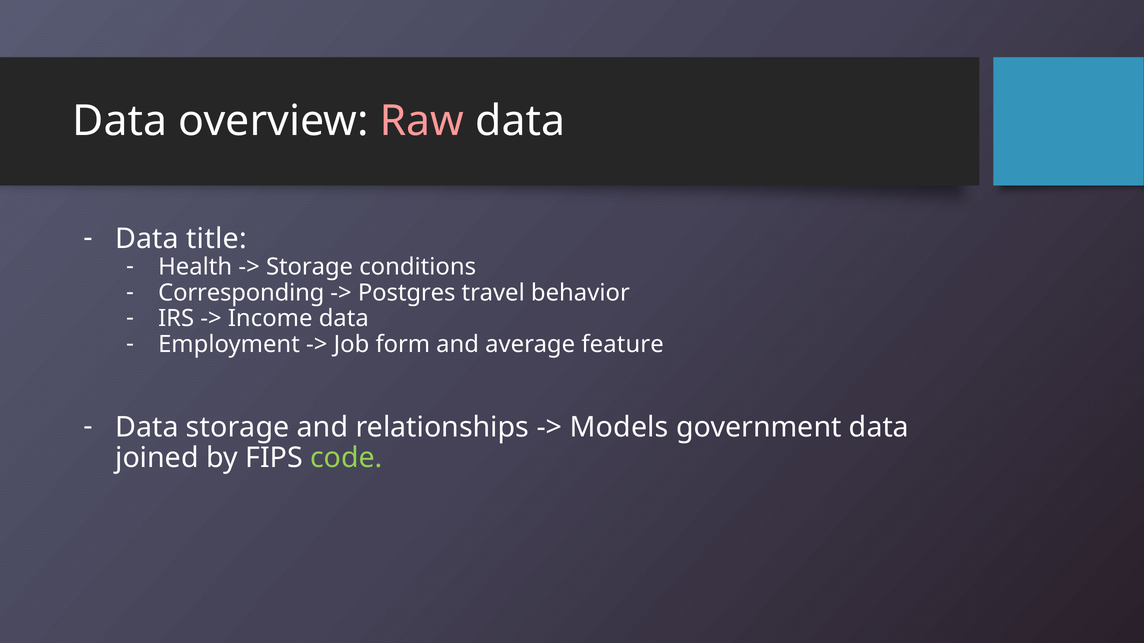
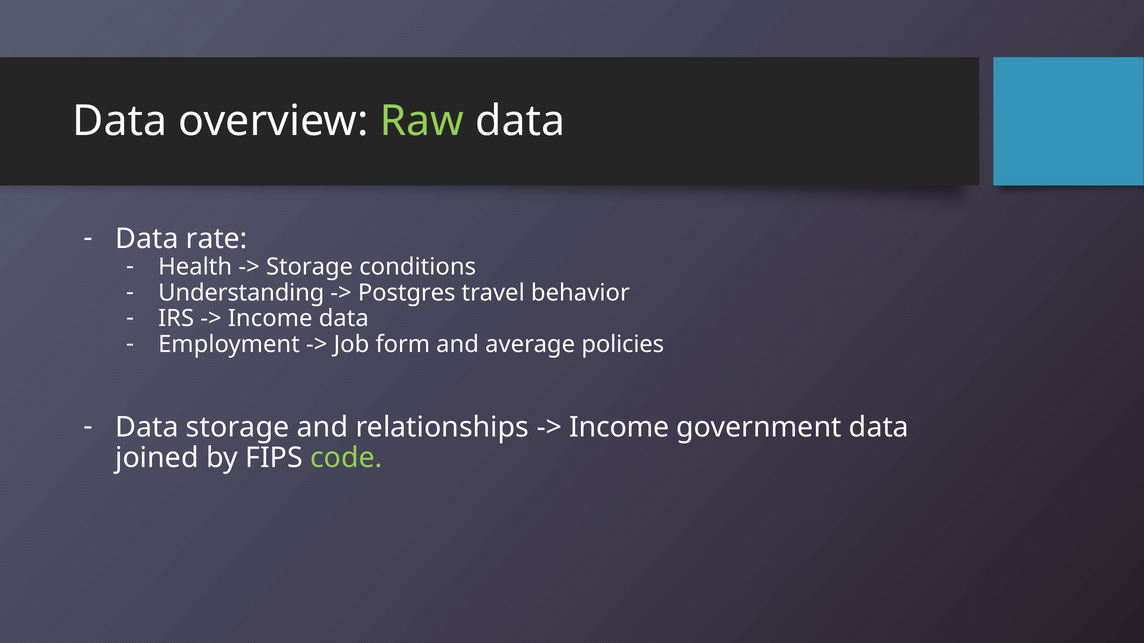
Raw colour: pink -> light green
title: title -> rate
Corresponding: Corresponding -> Understanding
feature: feature -> policies
Models at (619, 428): Models -> Income
